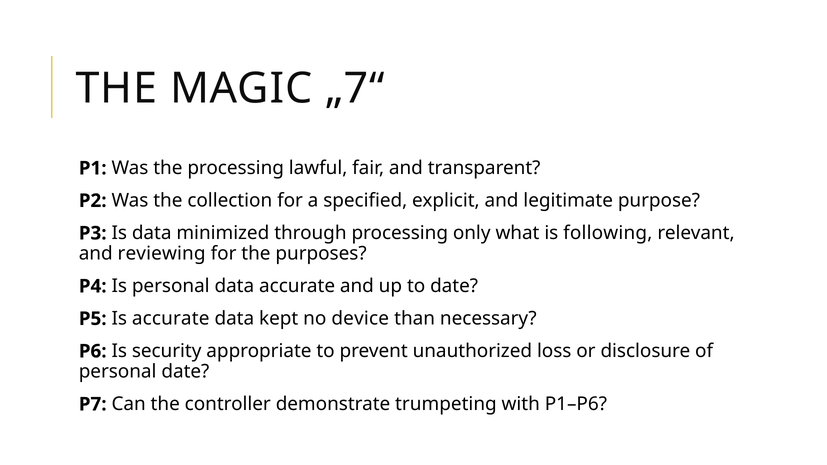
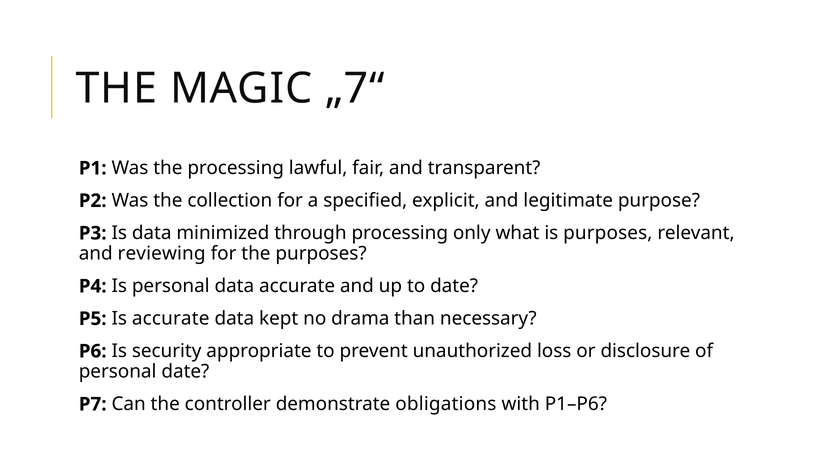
is following: following -> purposes
device: device -> drama
trumpeting: trumpeting -> obligations
